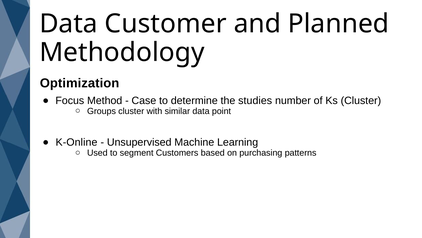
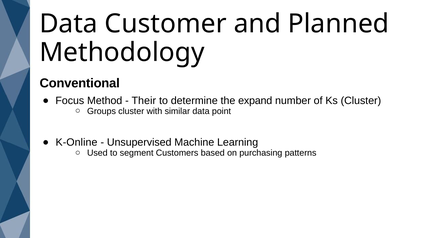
Optimization: Optimization -> Conventional
Case: Case -> Their
studies: studies -> expand
